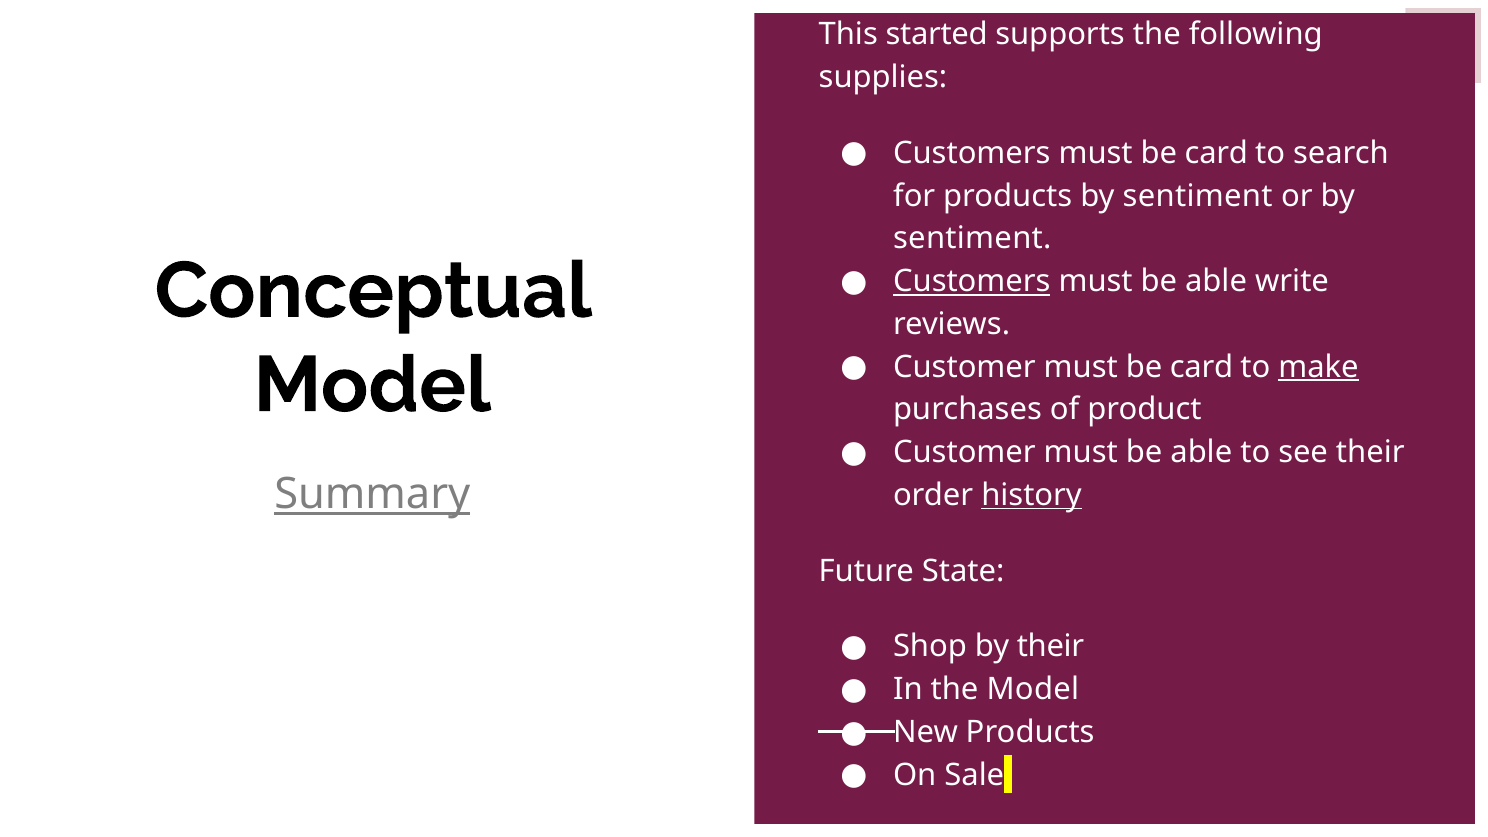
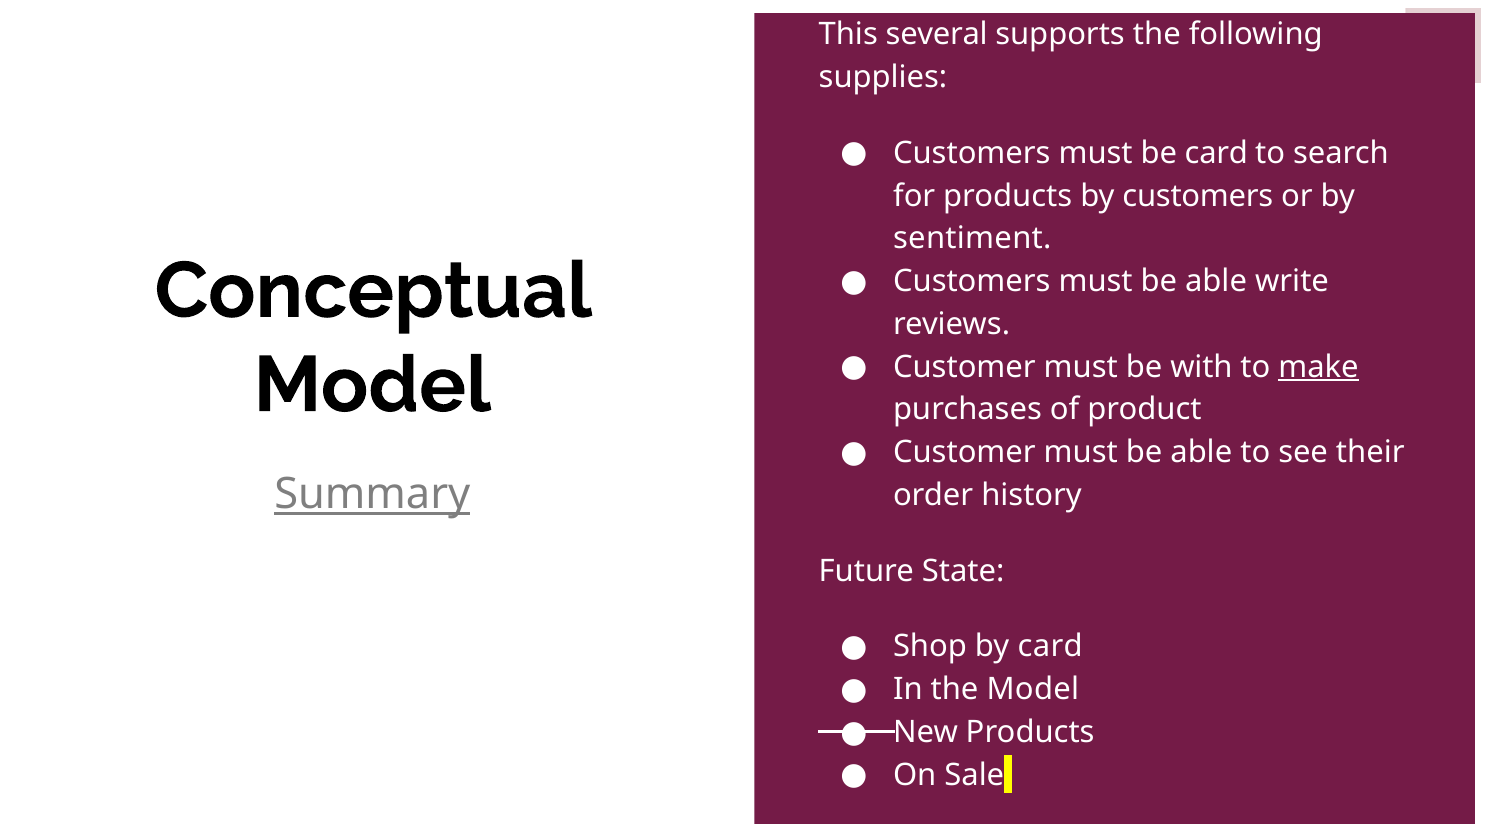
started: started -> several
products by sentiment: sentiment -> customers
Customers at (972, 281) underline: present -> none
Customer must be card: card -> with
history underline: present -> none
by their: their -> card
